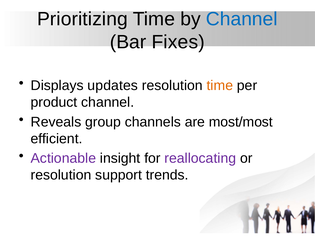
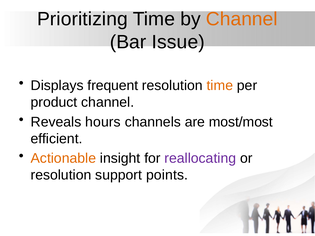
Channel at (242, 19) colour: blue -> orange
Fixes: Fixes -> Issue
updates: updates -> frequent
group: group -> hours
Actionable colour: purple -> orange
trends: trends -> points
